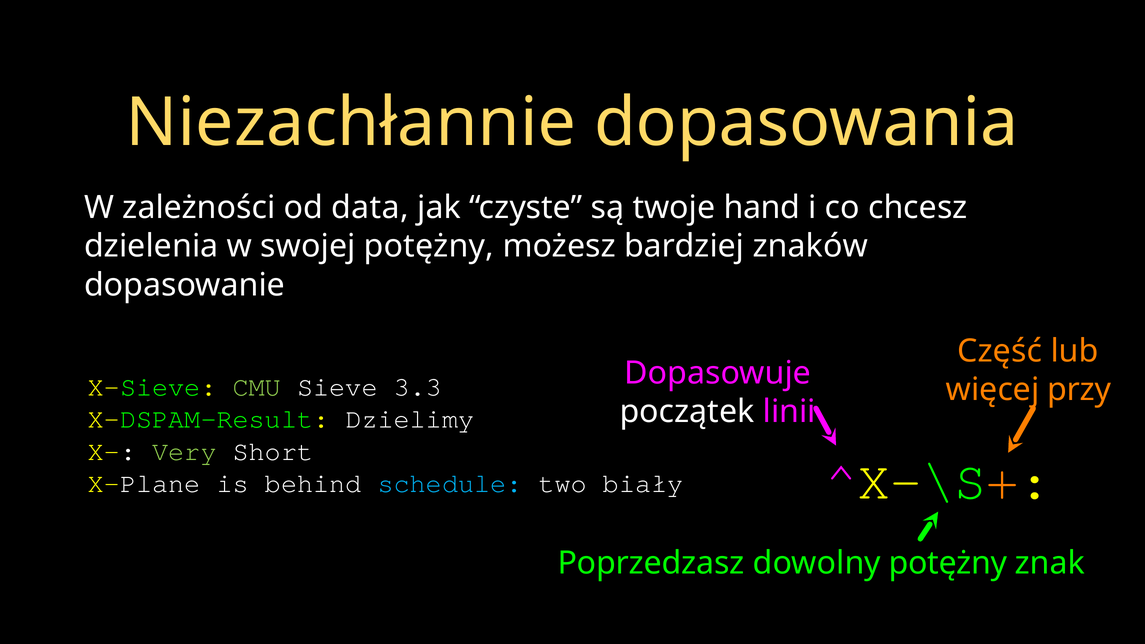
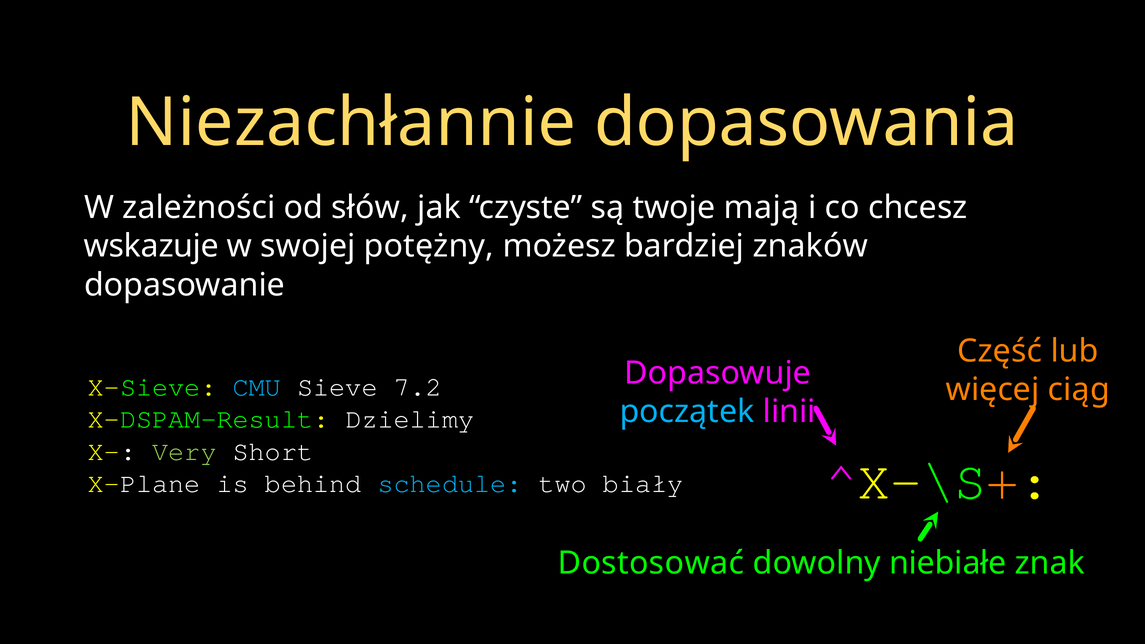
data: data -> słów
hand: hand -> mają
dzielenia: dzielenia -> wskazuje
CMU colour: light green -> light blue
3.3: 3.3 -> 7.2
przy: przy -> ciąg
początek colour: white -> light blue
Poprzedzasz: Poprzedzasz -> Dostosować
dowolny potężny: potężny -> niebiałe
